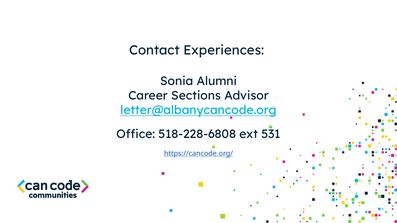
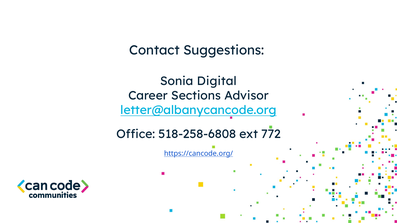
Experiences: Experiences -> Suggestions
Alumni: Alumni -> Digital
518-228-6808: 518-228-6808 -> 518-258-6808
531: 531 -> 772
